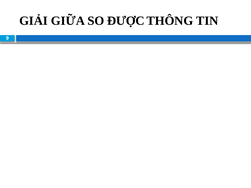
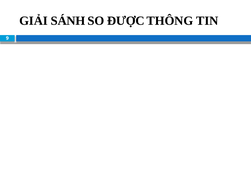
GIỮA: GIỮA -> SÁNH
